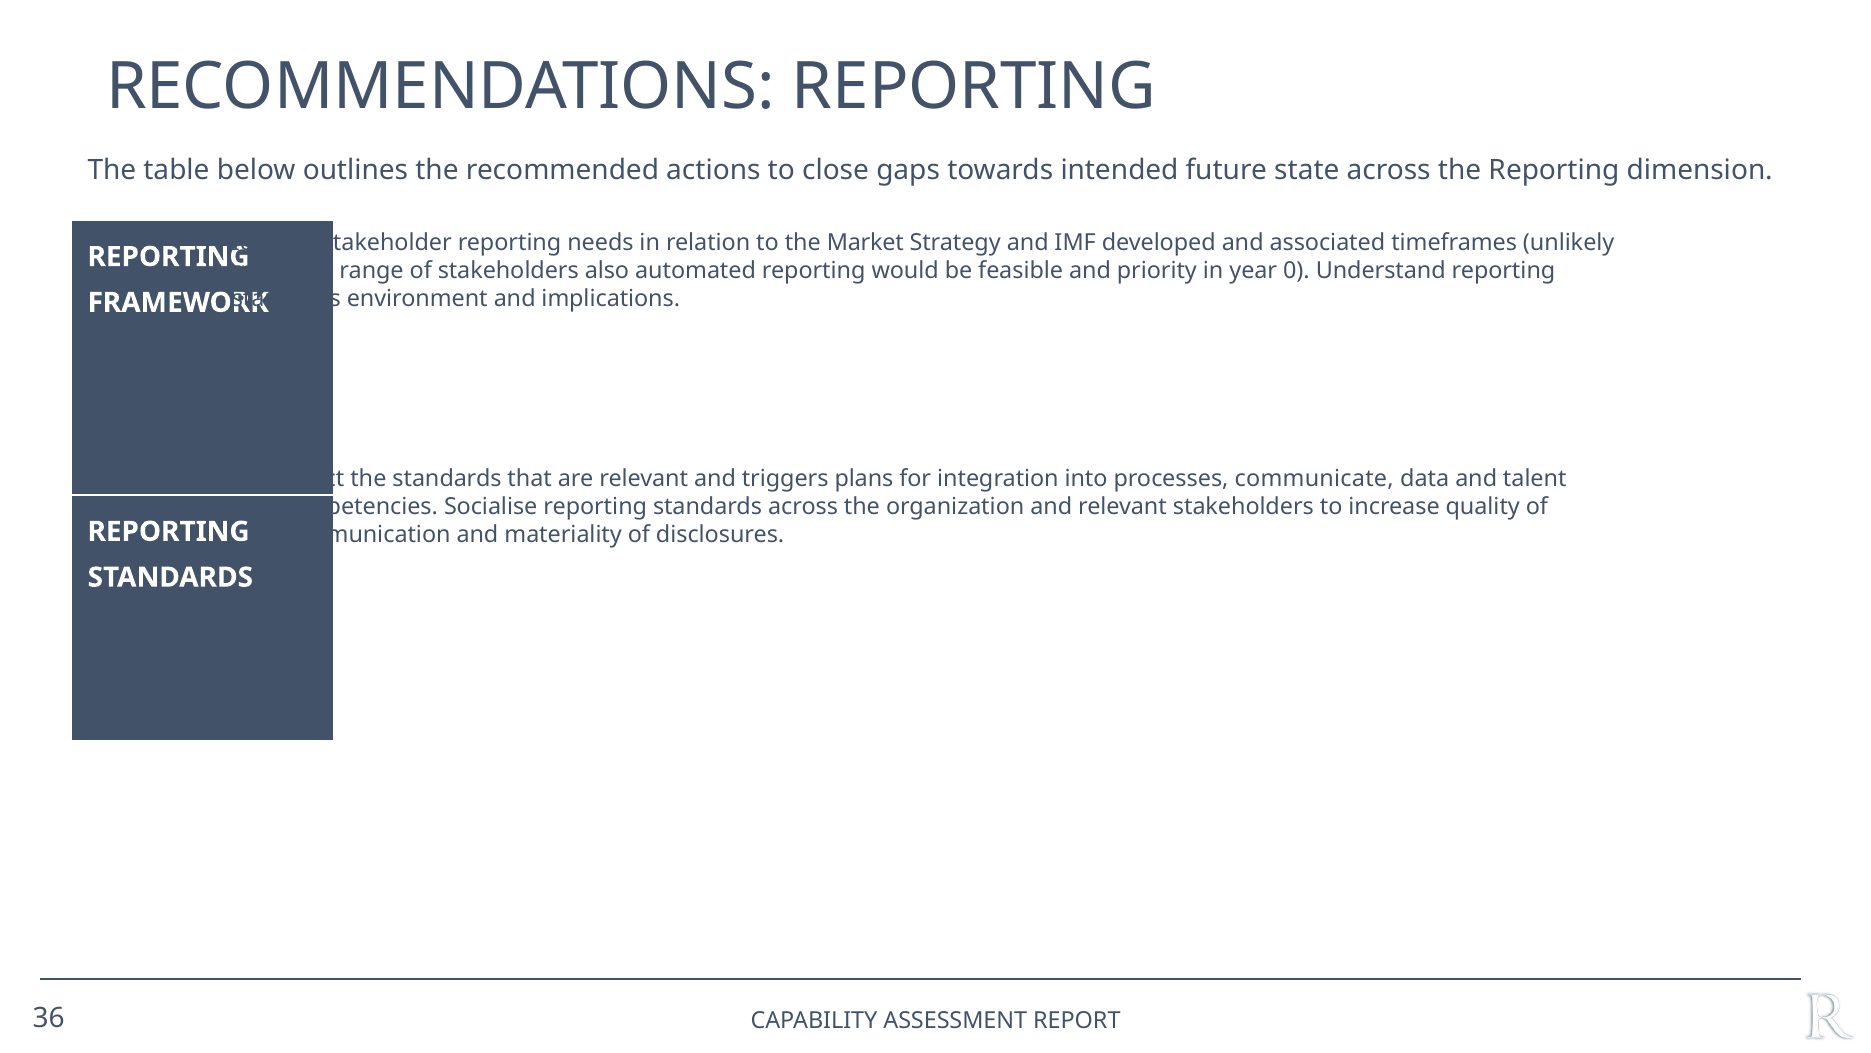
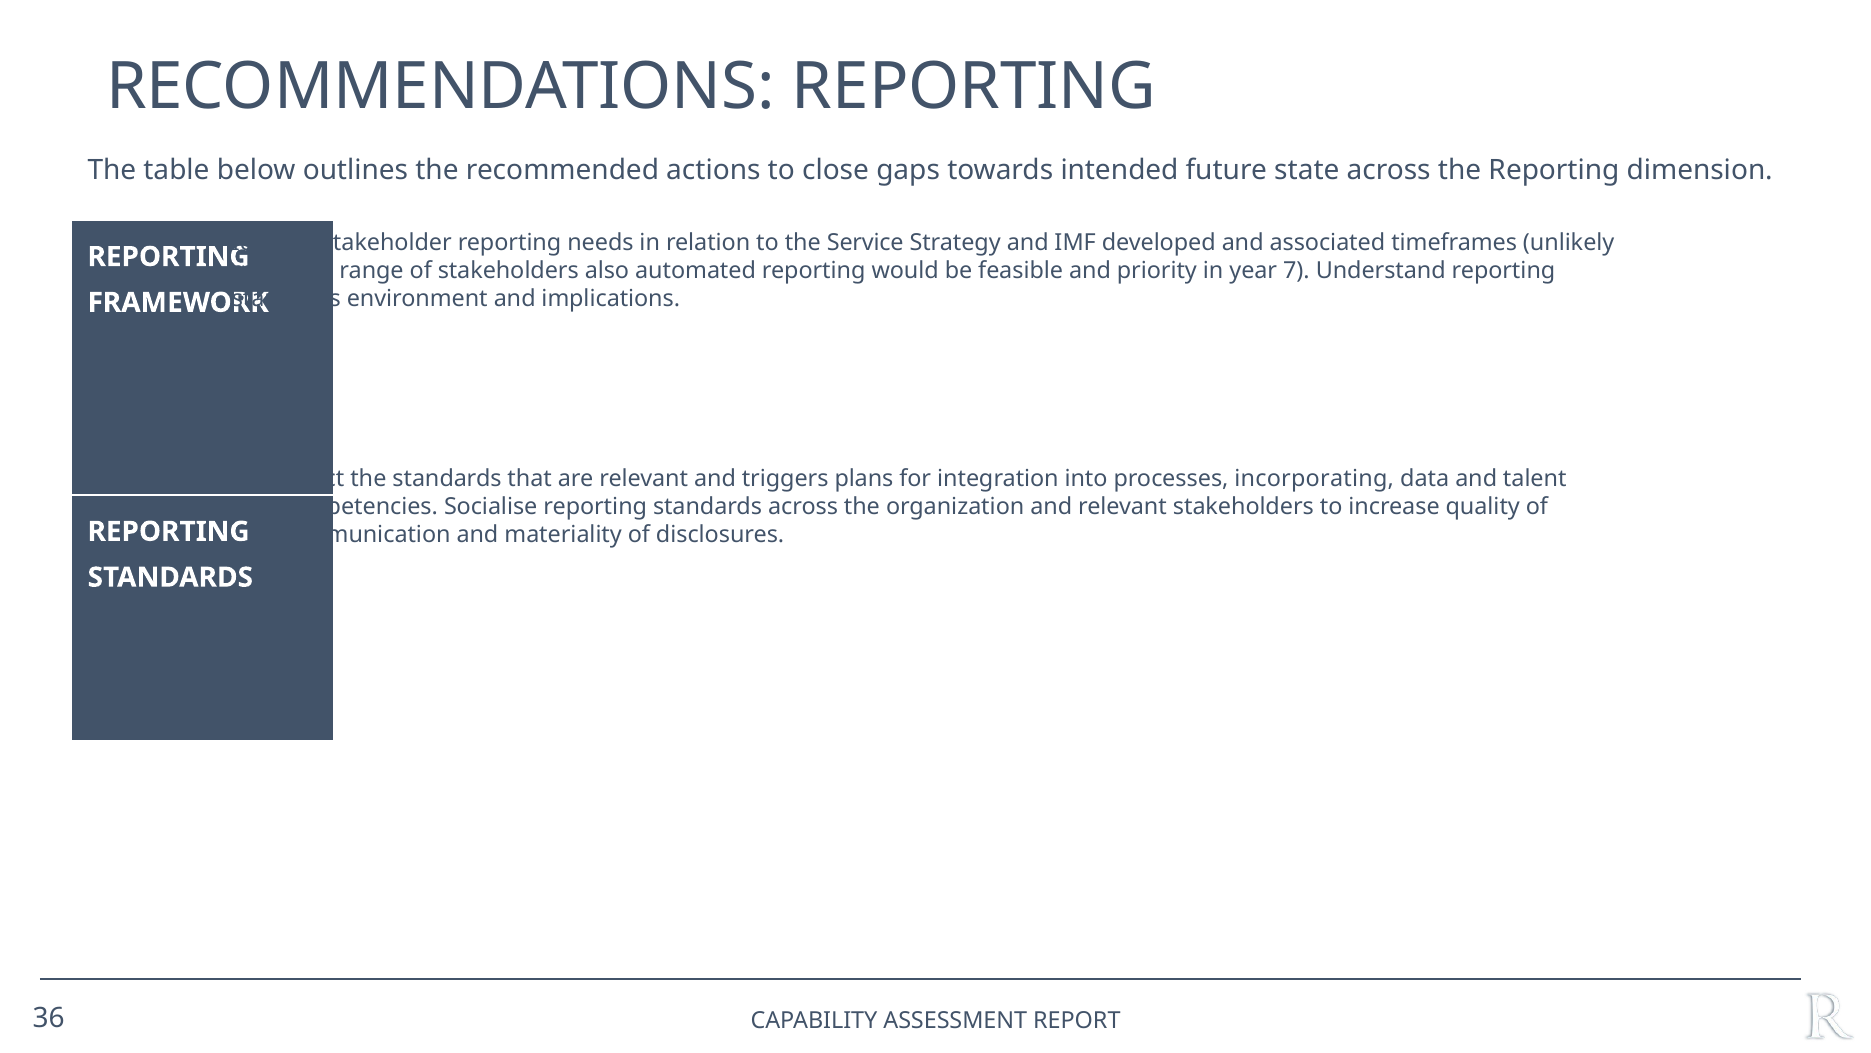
Market: Market -> Service
0: 0 -> 7
communicate: communicate -> incorporating
